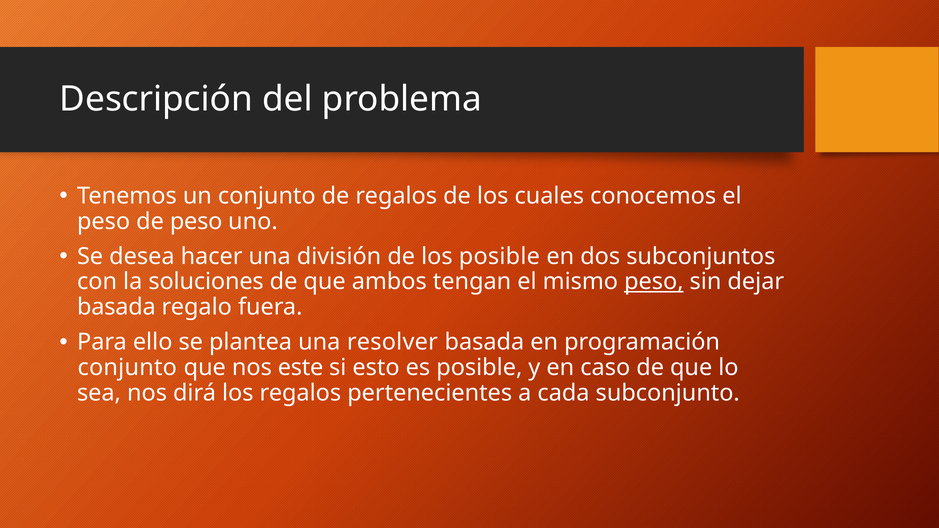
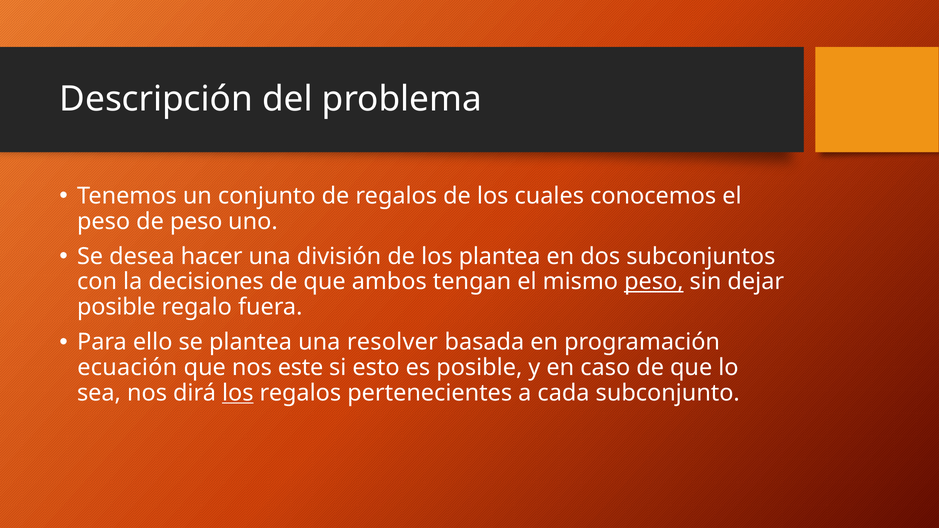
los posible: posible -> plantea
soluciones: soluciones -> decisiones
basada at (116, 307): basada -> posible
conjunto at (127, 368): conjunto -> ecuación
los at (238, 393) underline: none -> present
